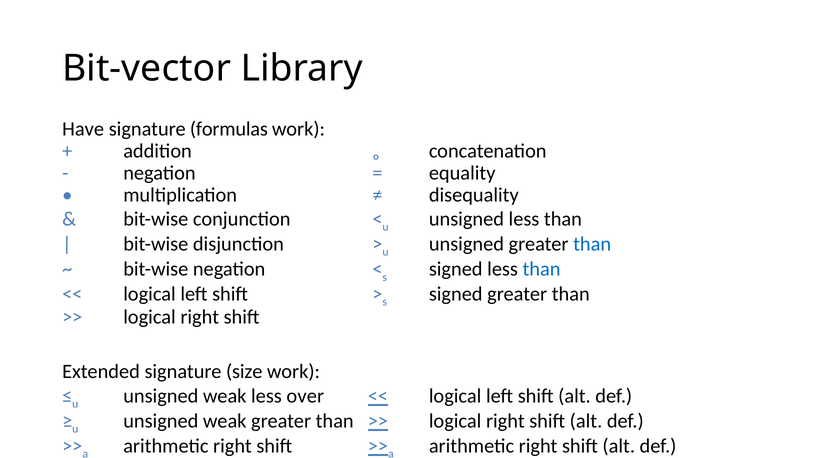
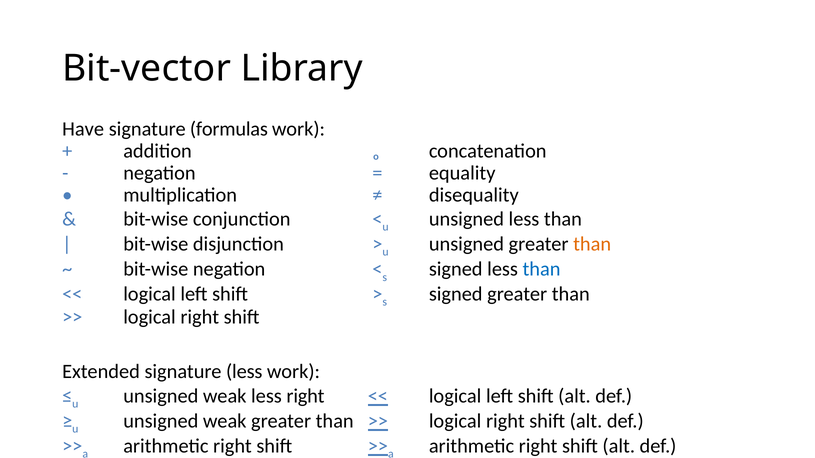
than at (592, 244) colour: blue -> orange
signature size: size -> less
less over: over -> right
